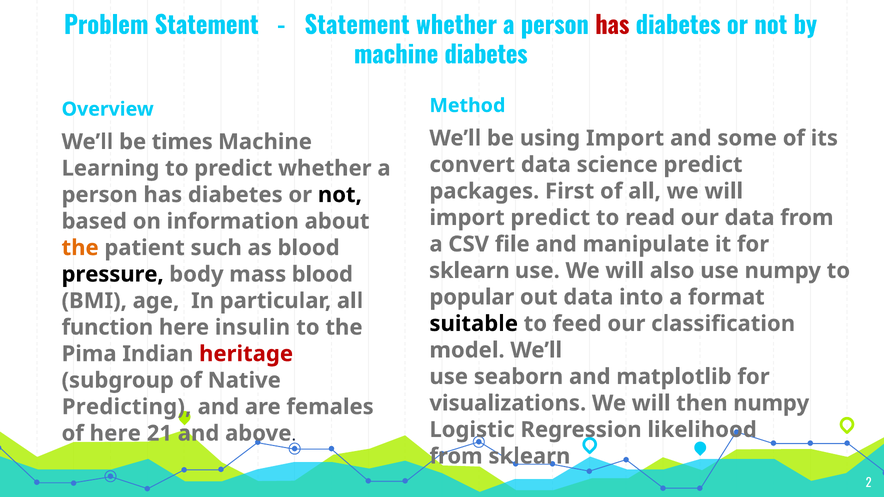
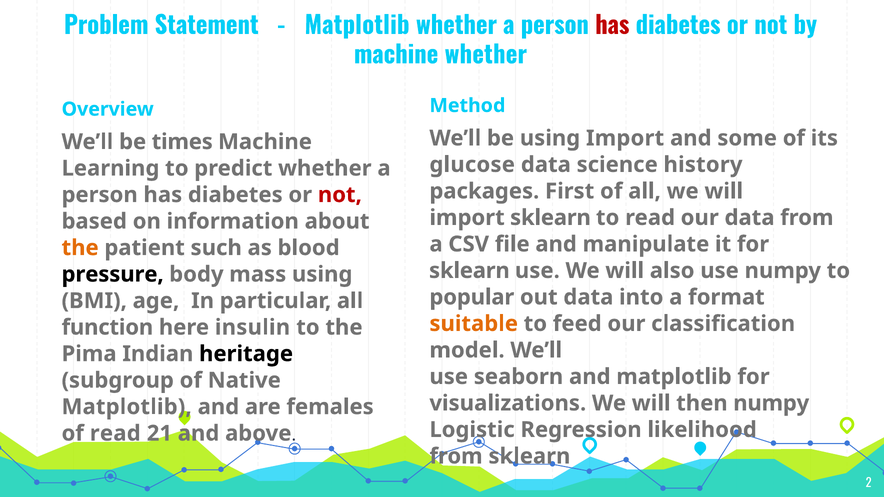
Statement at (357, 26): Statement -> Matplotlib
machine diabetes: diabetes -> whether
convert: convert -> glucose
science predict: predict -> history
not at (340, 195) colour: black -> red
import predict: predict -> sklearn
mass blood: blood -> using
suitable colour: black -> orange
heritage colour: red -> black
Predicting at (127, 407): Predicting -> Matplotlib
of here: here -> read
